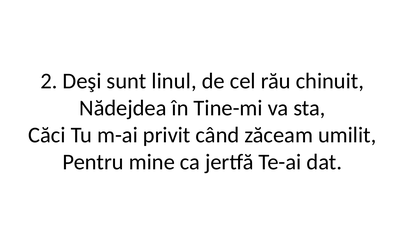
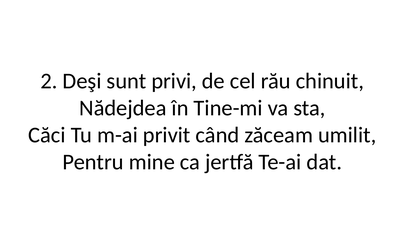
linul: linul -> privi
